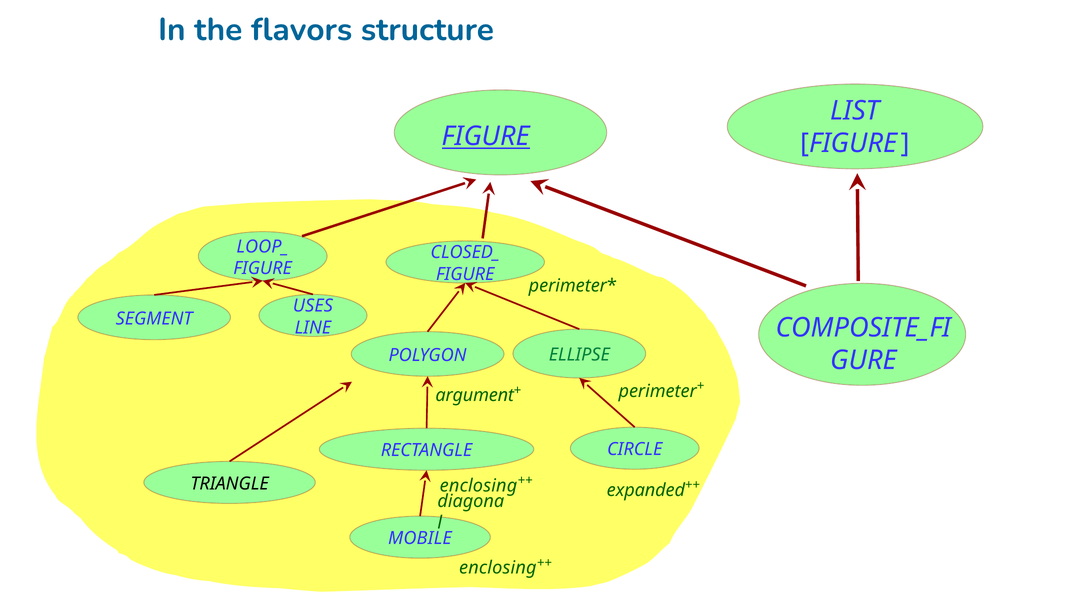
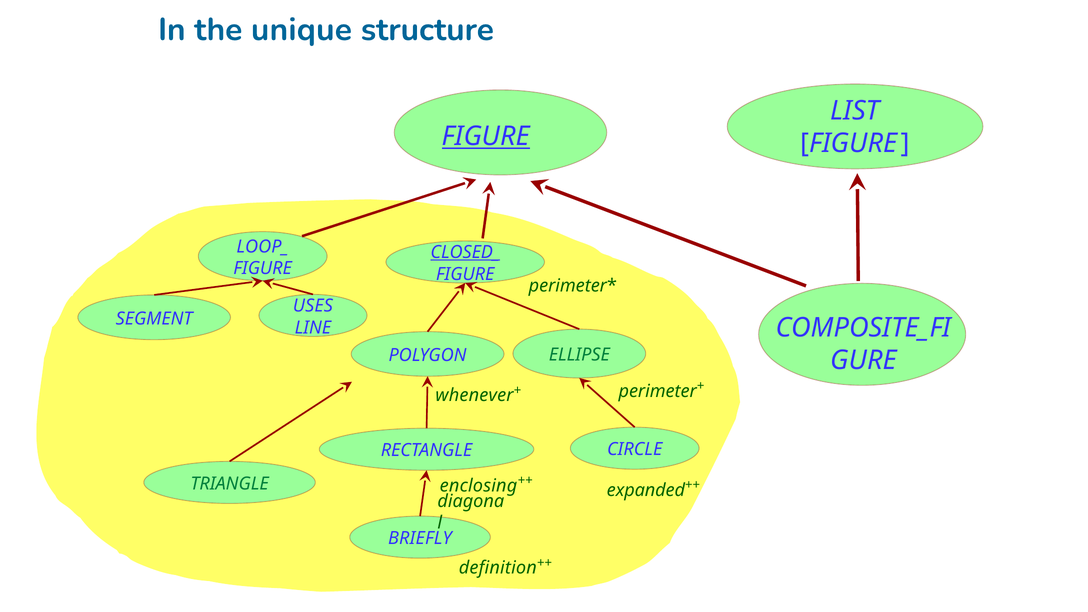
flavors: flavors -> unique
CLOSED_ underline: none -> present
argument: argument -> whenever
TRIANGLE colour: black -> green
MOBILE: MOBILE -> BRIEFLY
enclosing at (498, 568): enclosing -> definition
